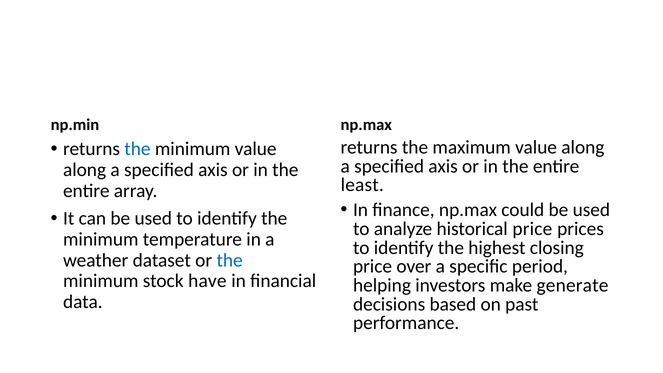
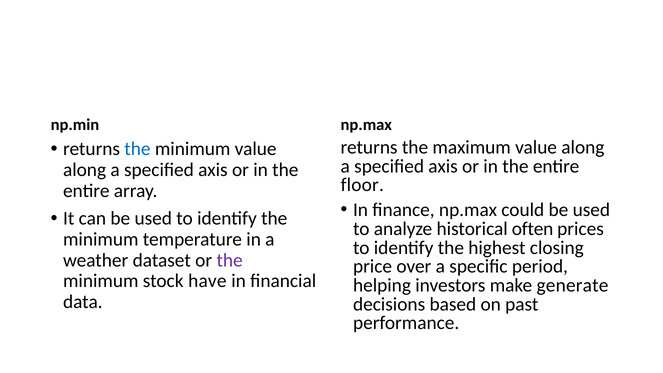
least: least -> floor
historical price: price -> often
the at (230, 260) colour: blue -> purple
